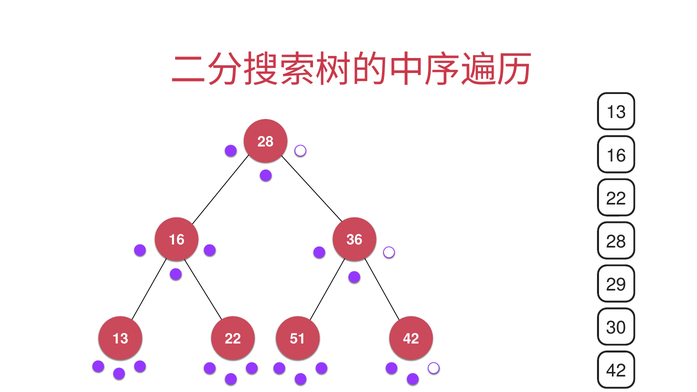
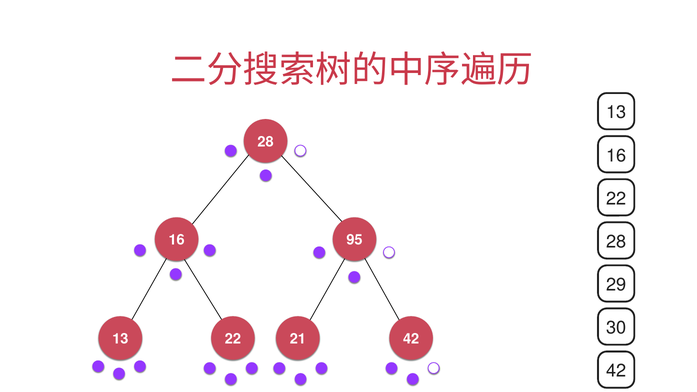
36: 36 -> 95
51: 51 -> 21
